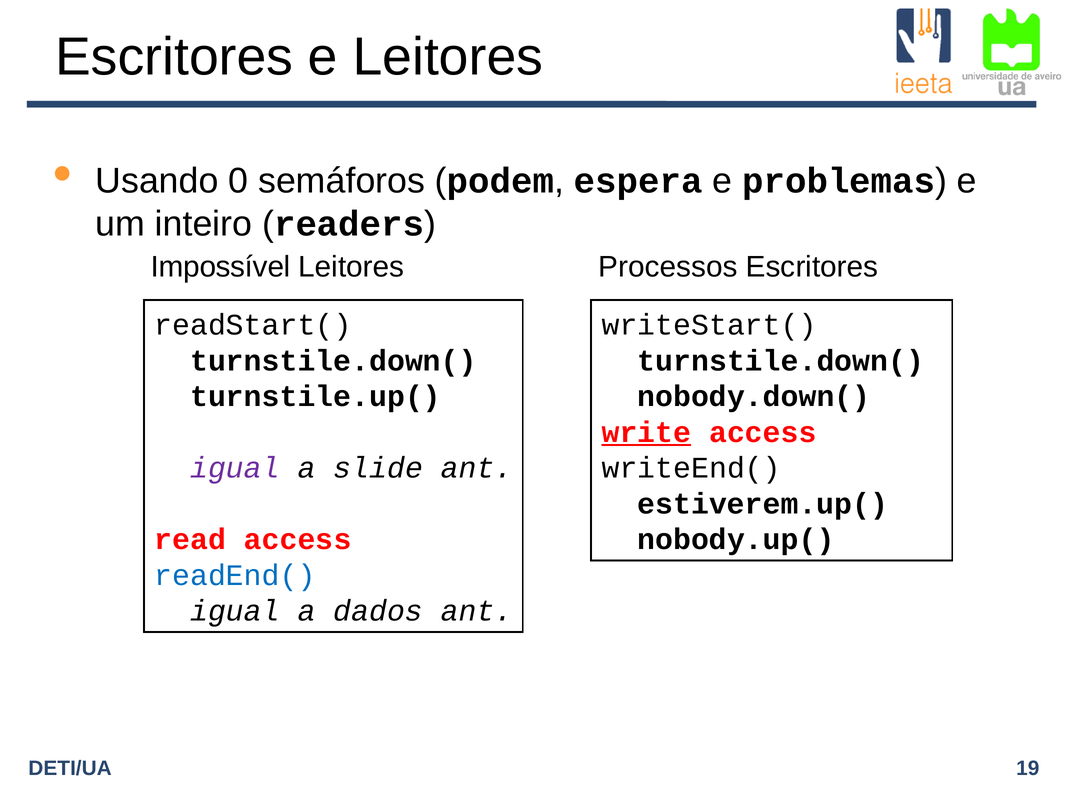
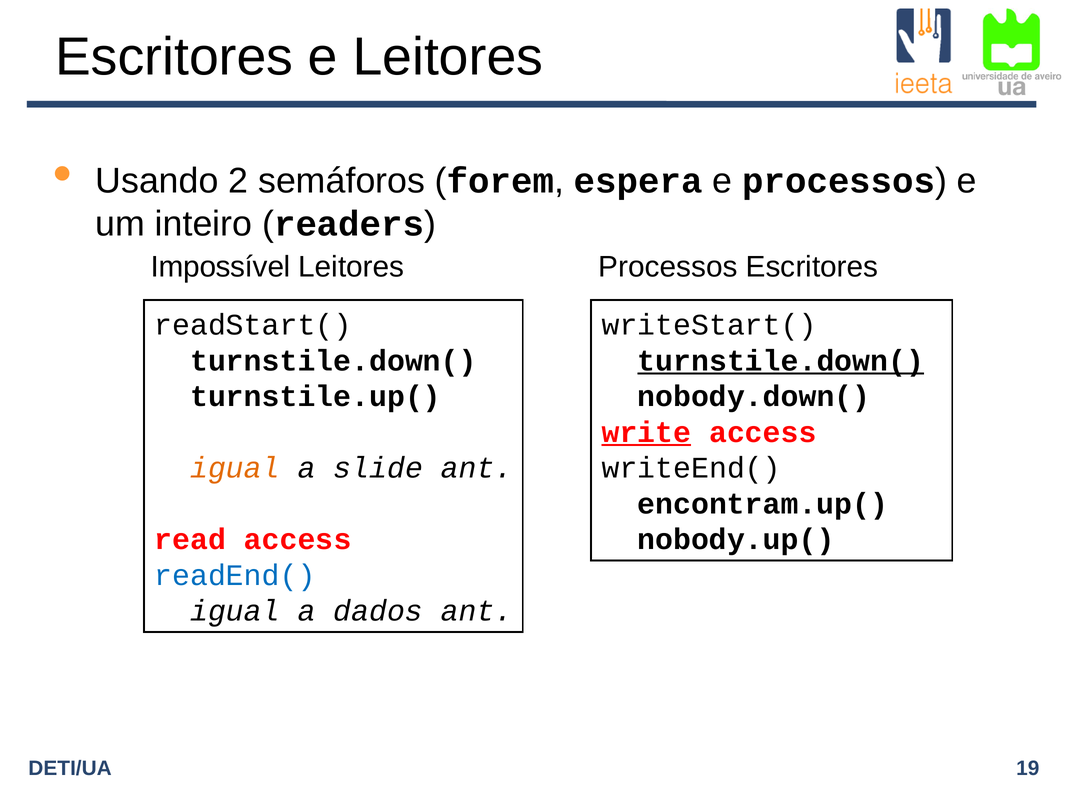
0: 0 -> 2
podem: podem -> forem
e problemas: problemas -> processos
turnstile.down( at (781, 361) underline: none -> present
igual at (235, 468) colour: purple -> orange
estiverem.up(: estiverem.up( -> encontram.up(
